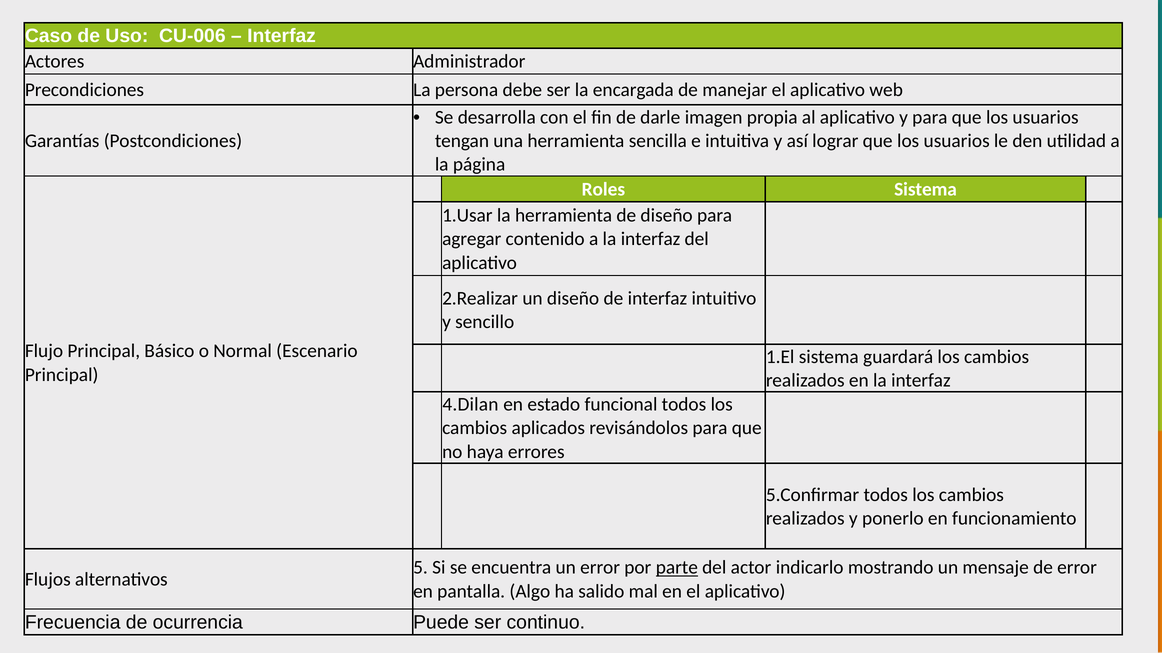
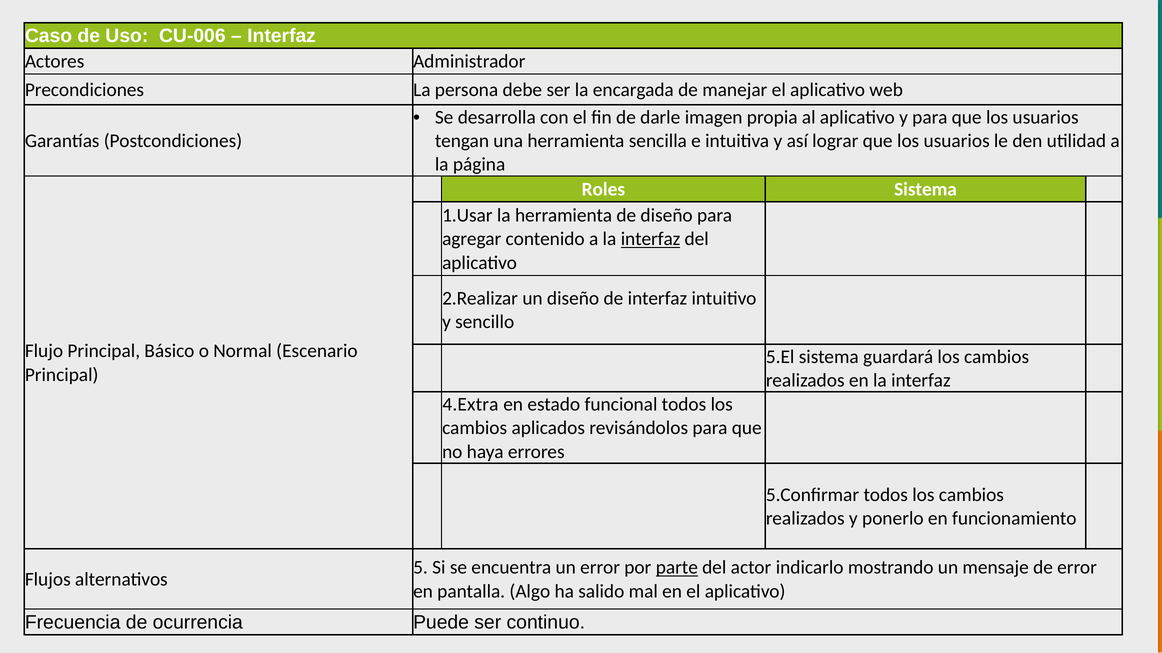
interfaz at (651, 239) underline: none -> present
1.El: 1.El -> 5.El
4.Dilan: 4.Dilan -> 4.Extra
